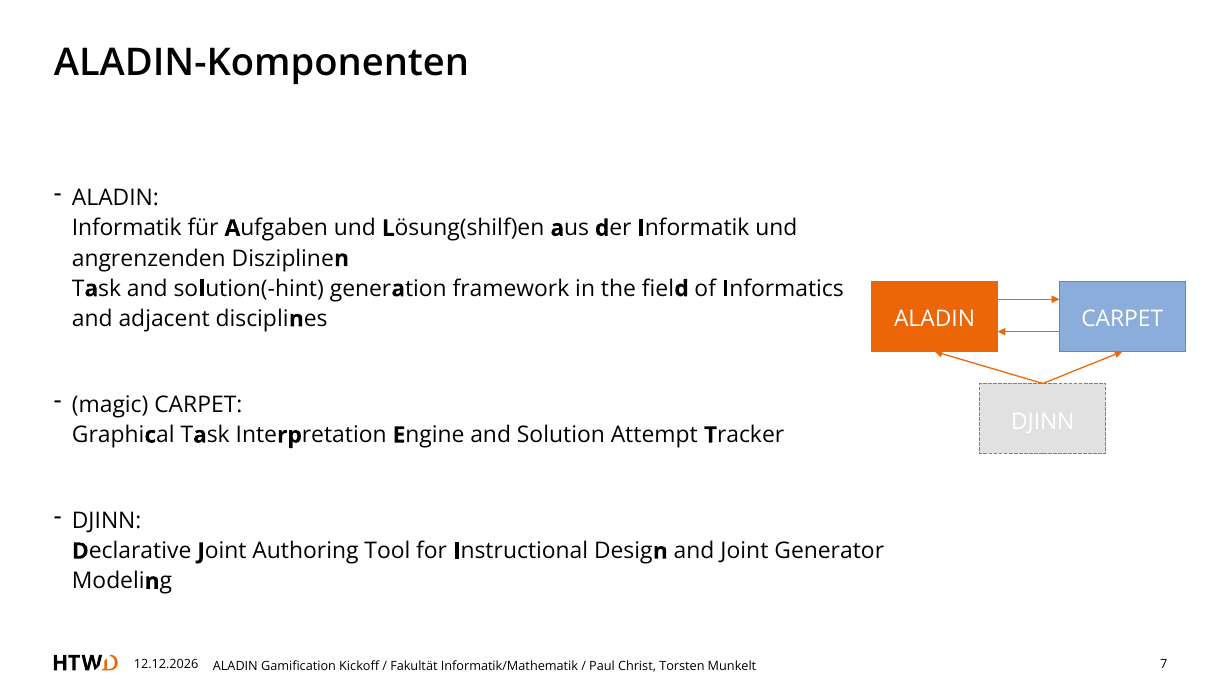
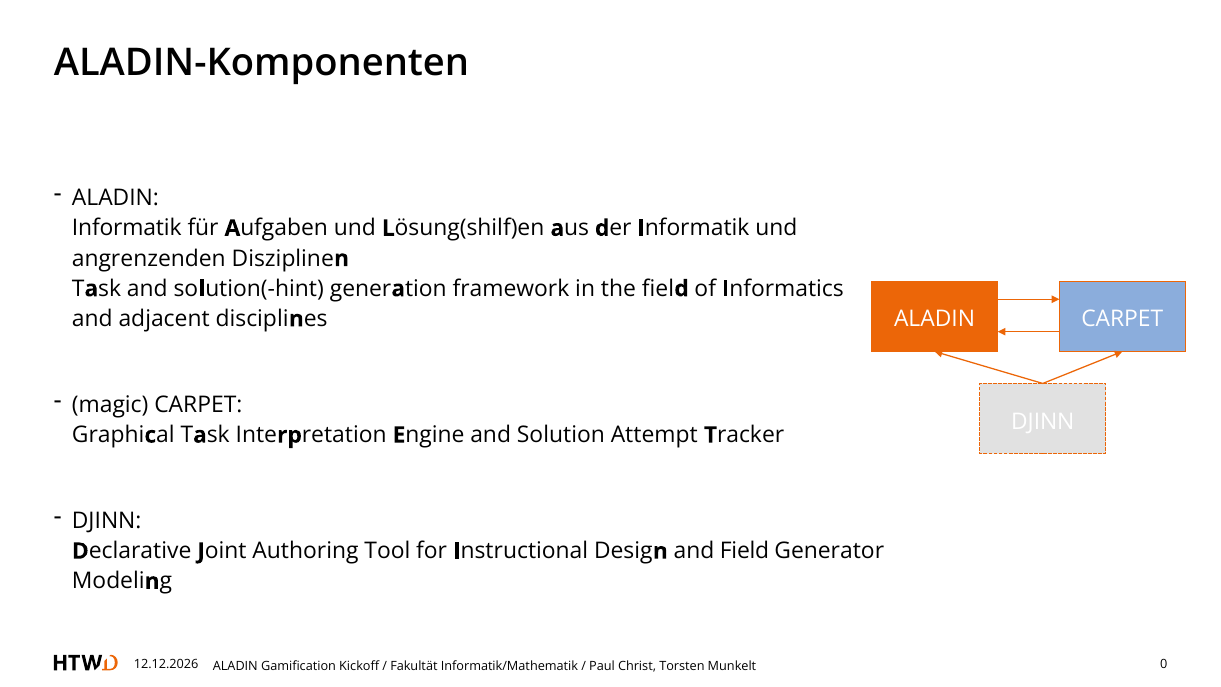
and Joint: Joint -> Field
7: 7 -> 0
